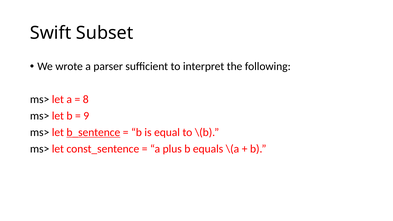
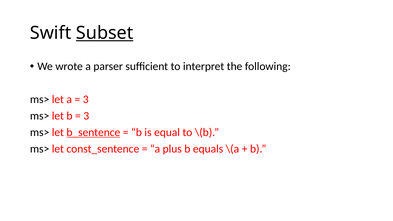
Subset underline: none -> present
8 at (86, 99): 8 -> 3
9 at (86, 116): 9 -> 3
